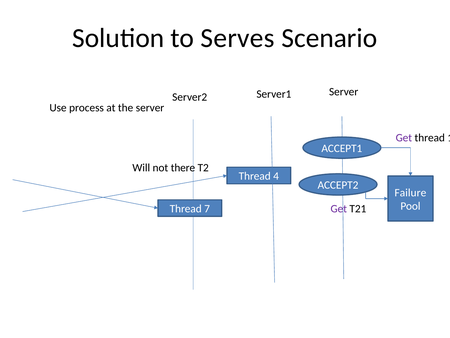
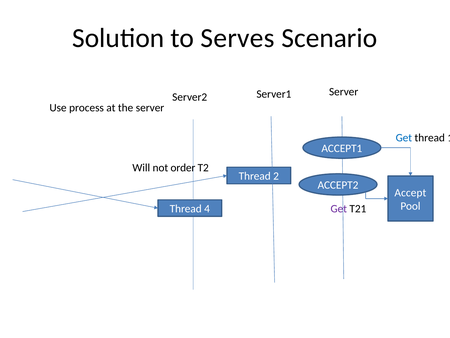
Get at (404, 138) colour: purple -> blue
there: there -> order
4: 4 -> 2
Failure: Failure -> Accept
7: 7 -> 4
